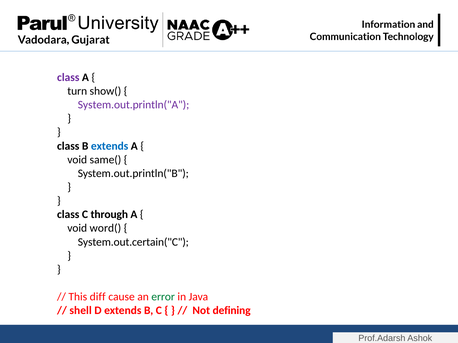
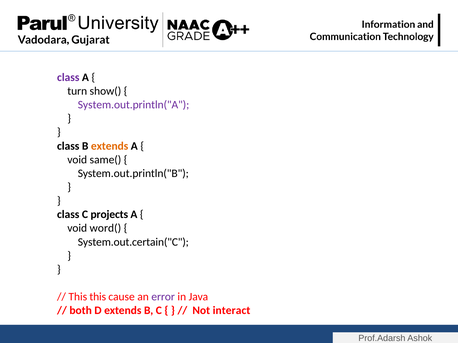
extends at (110, 146) colour: blue -> orange
through: through -> projects
This diff: diff -> this
error colour: green -> purple
shell: shell -> both
defining: defining -> interact
